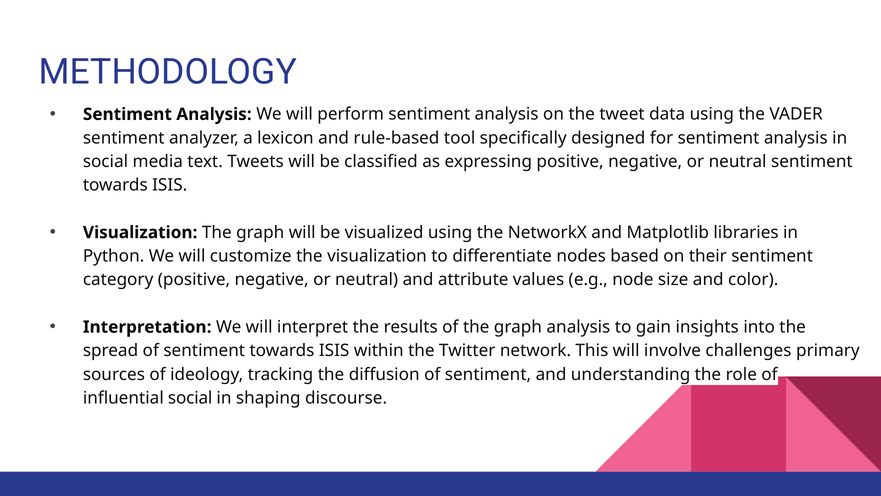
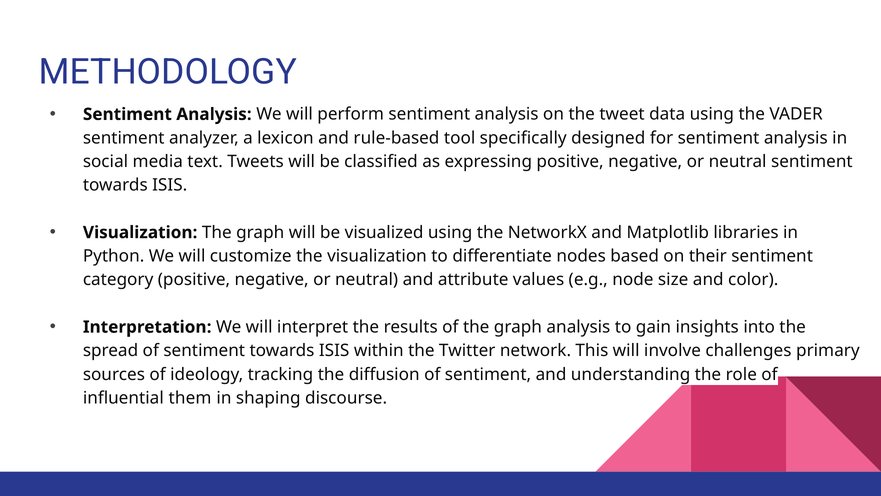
influential social: social -> them
